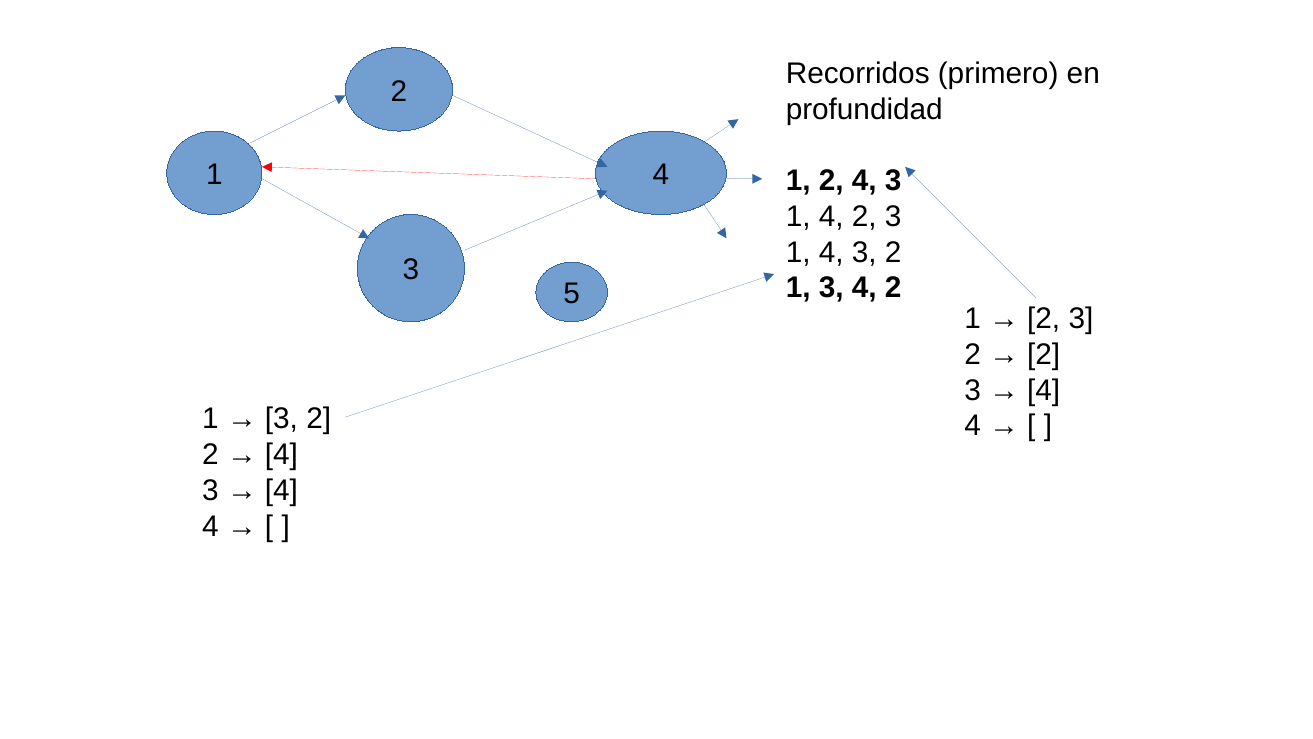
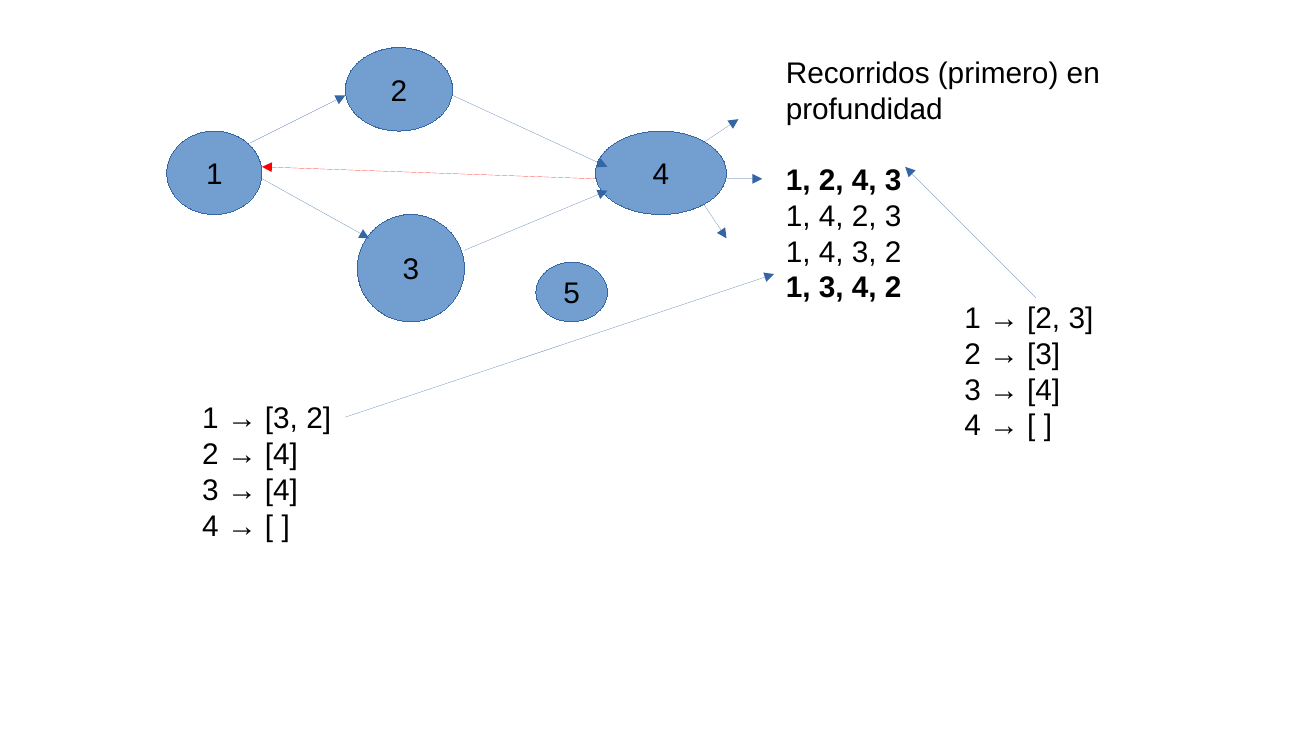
2 at (1044, 354): 2 -> 3
